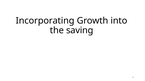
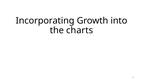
saving: saving -> charts
